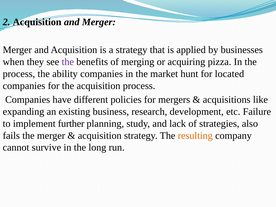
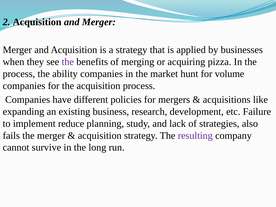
located: located -> volume
further: further -> reduce
resulting colour: orange -> purple
